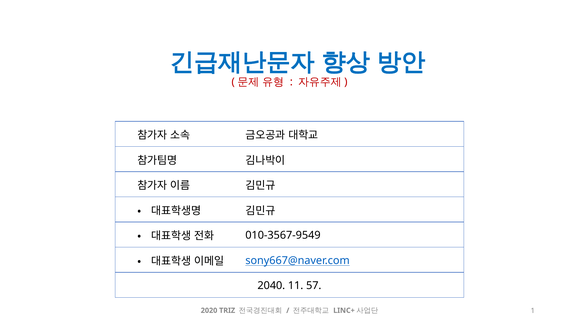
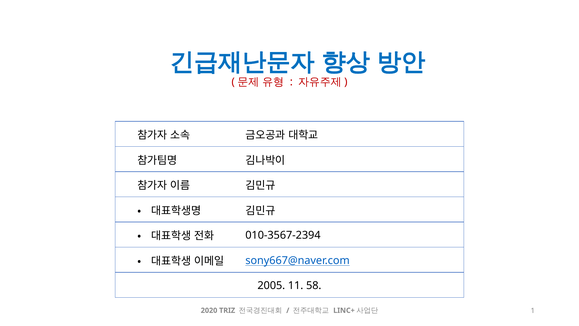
010-3567-9549: 010-3567-9549 -> 010-3567-2394
2040: 2040 -> 2005
57: 57 -> 58
